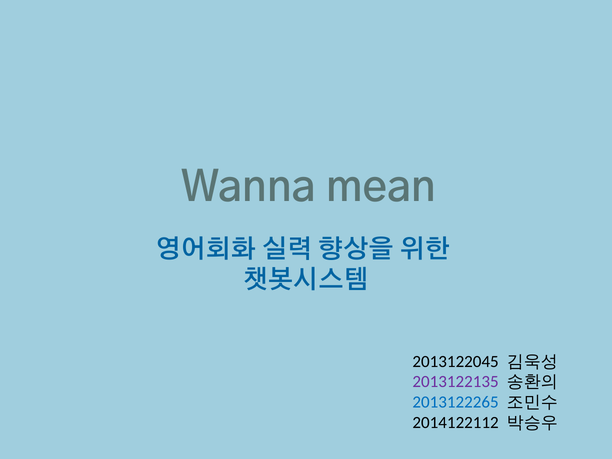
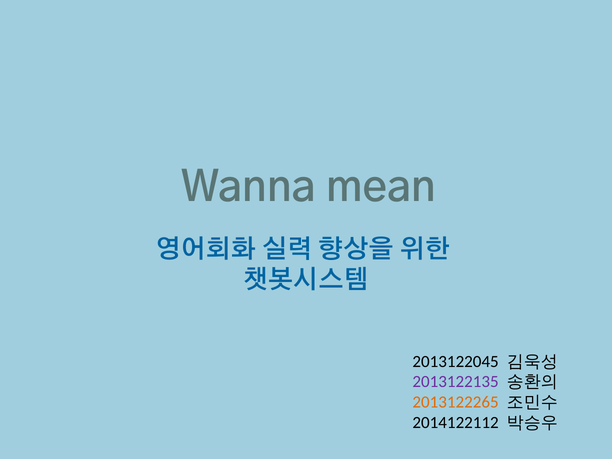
2013122265 colour: blue -> orange
